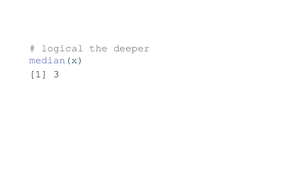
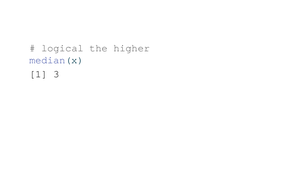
deeper: deeper -> higher
